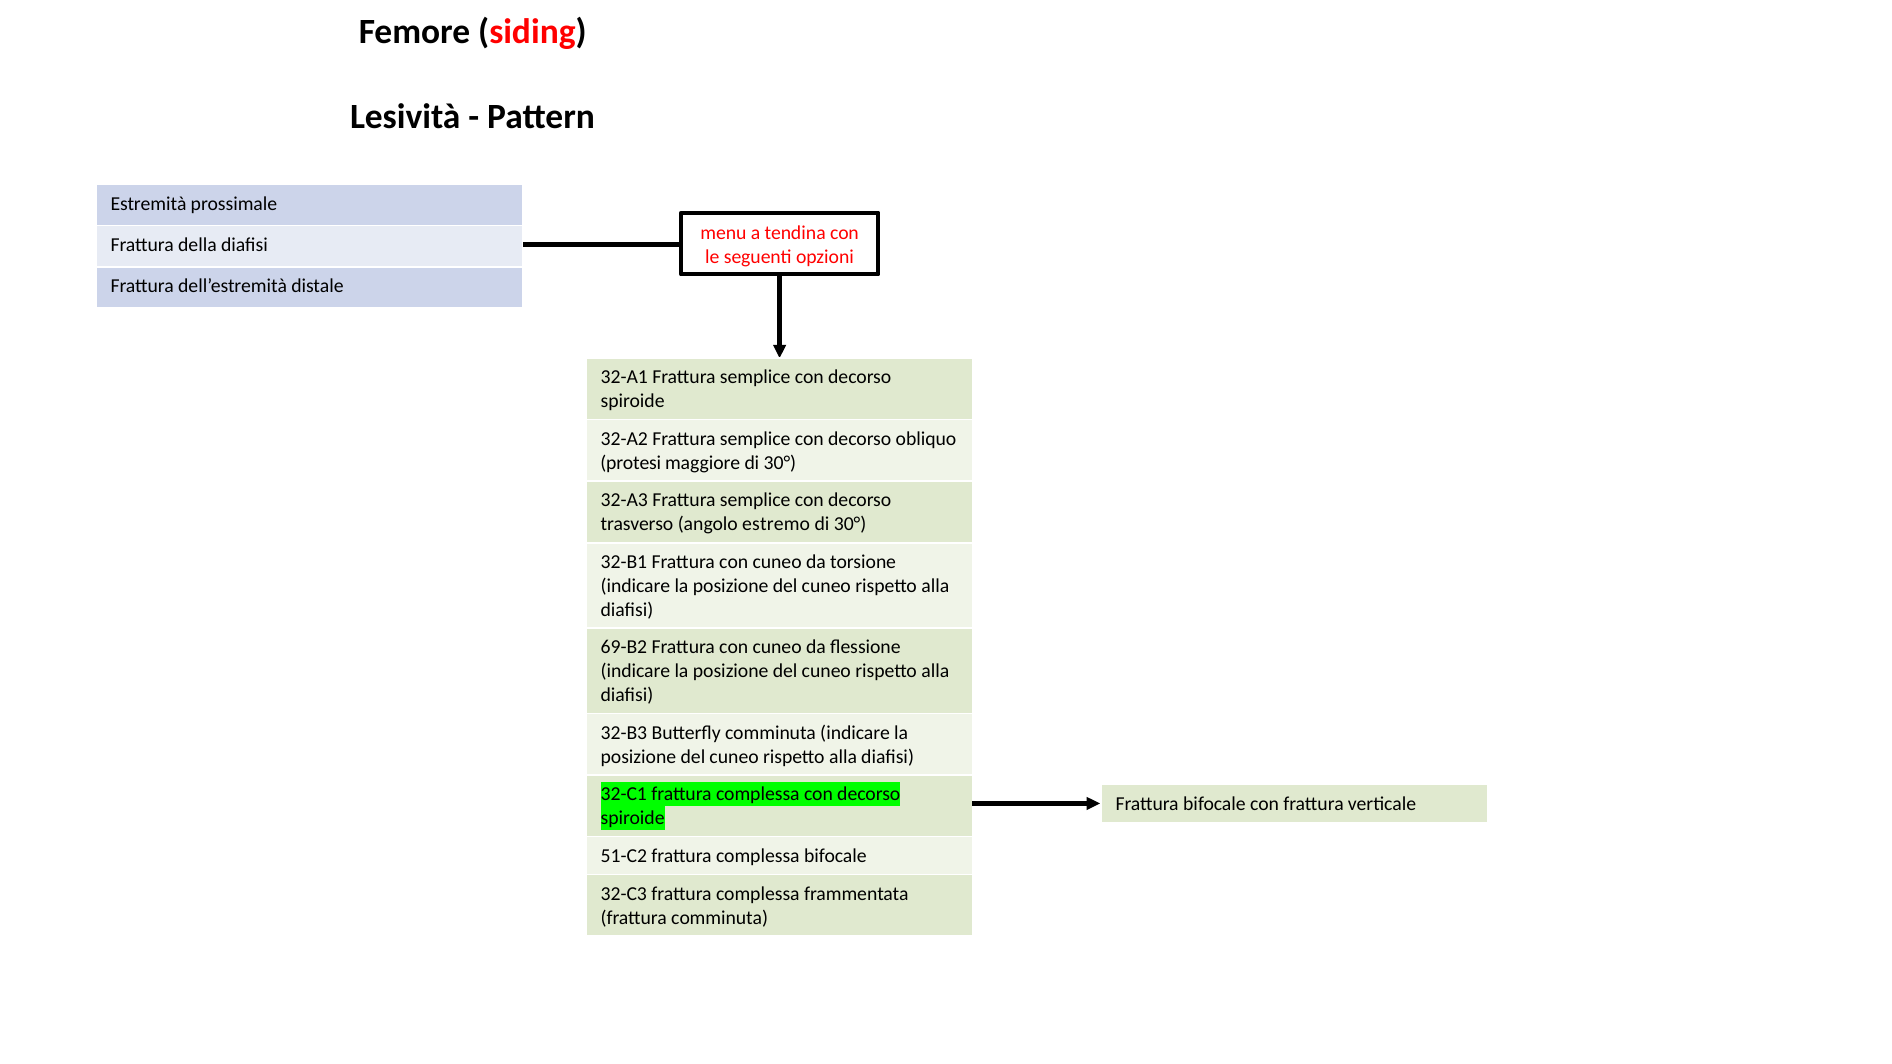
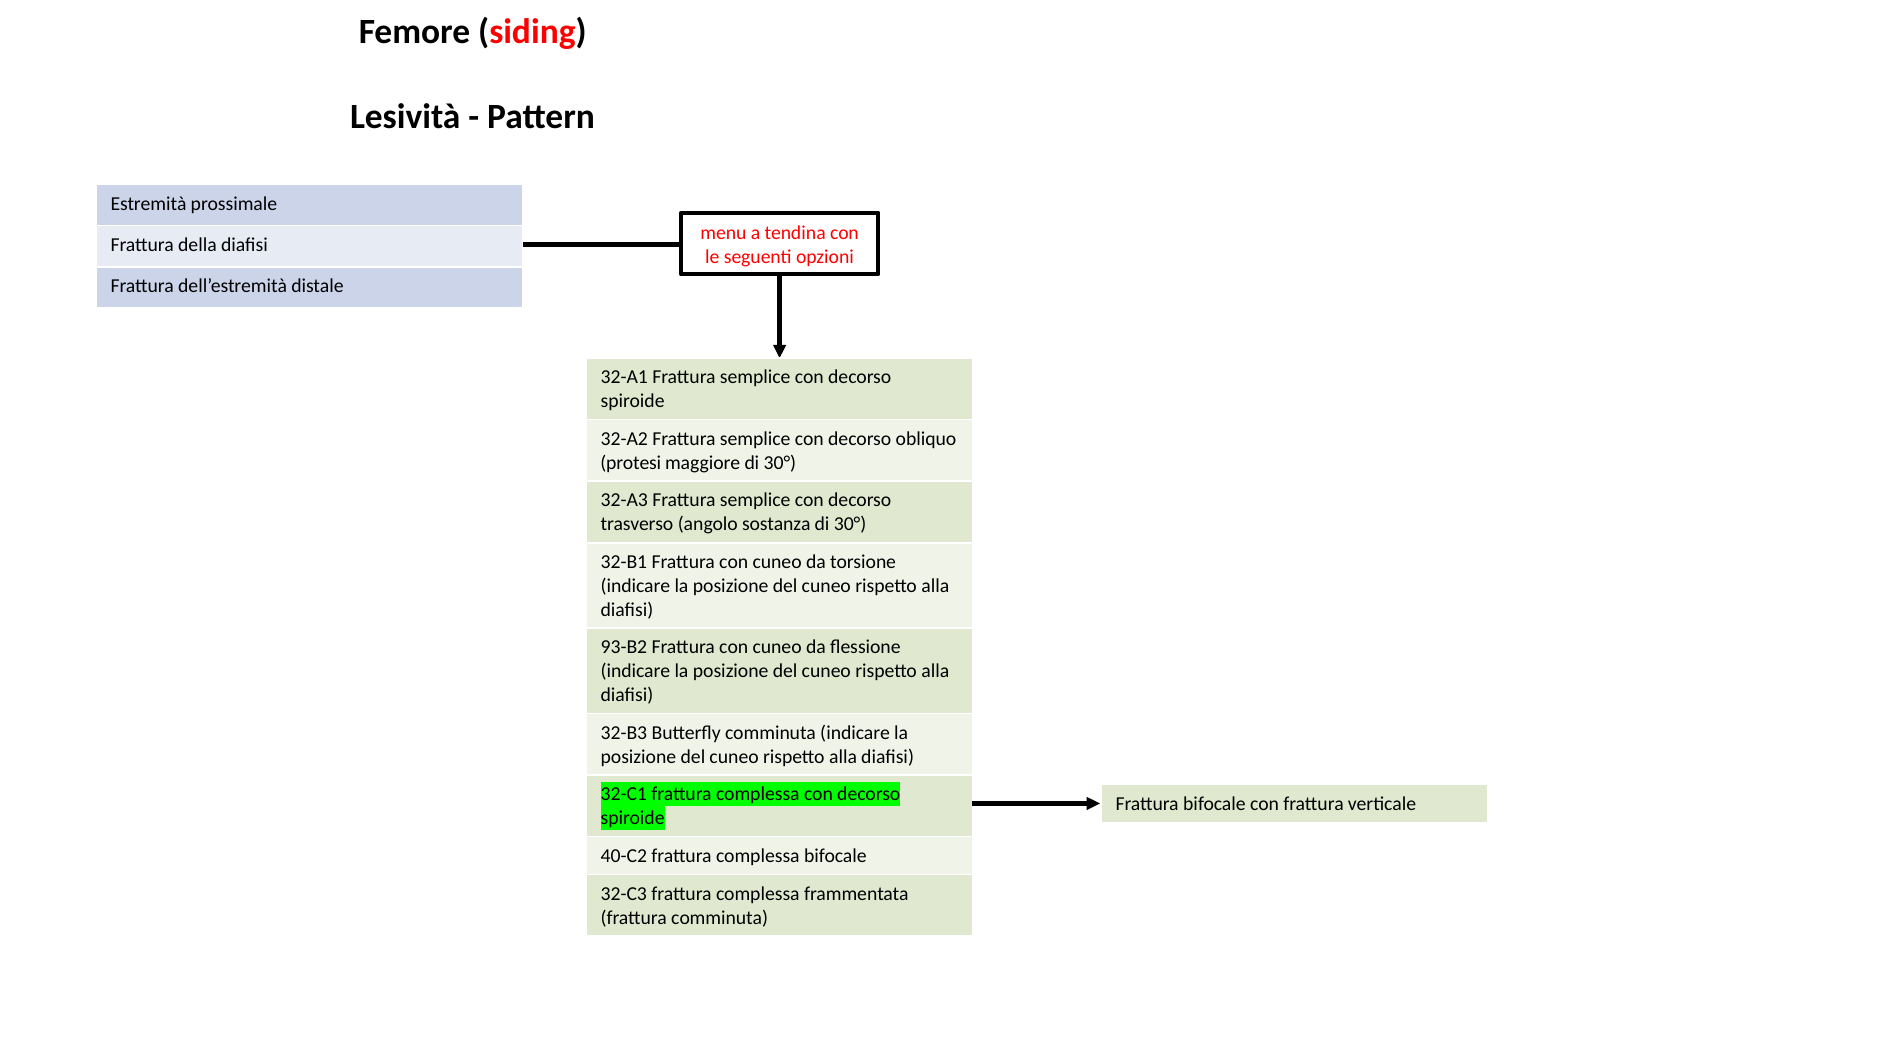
estremo: estremo -> sostanza
69-B2: 69-B2 -> 93-B2
51-C2: 51-C2 -> 40-C2
